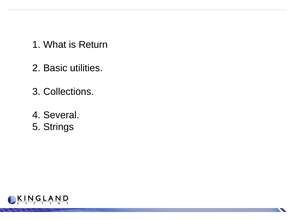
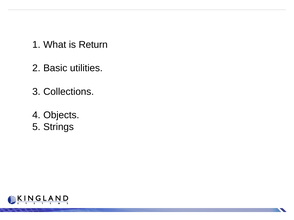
Several: Several -> Objects
